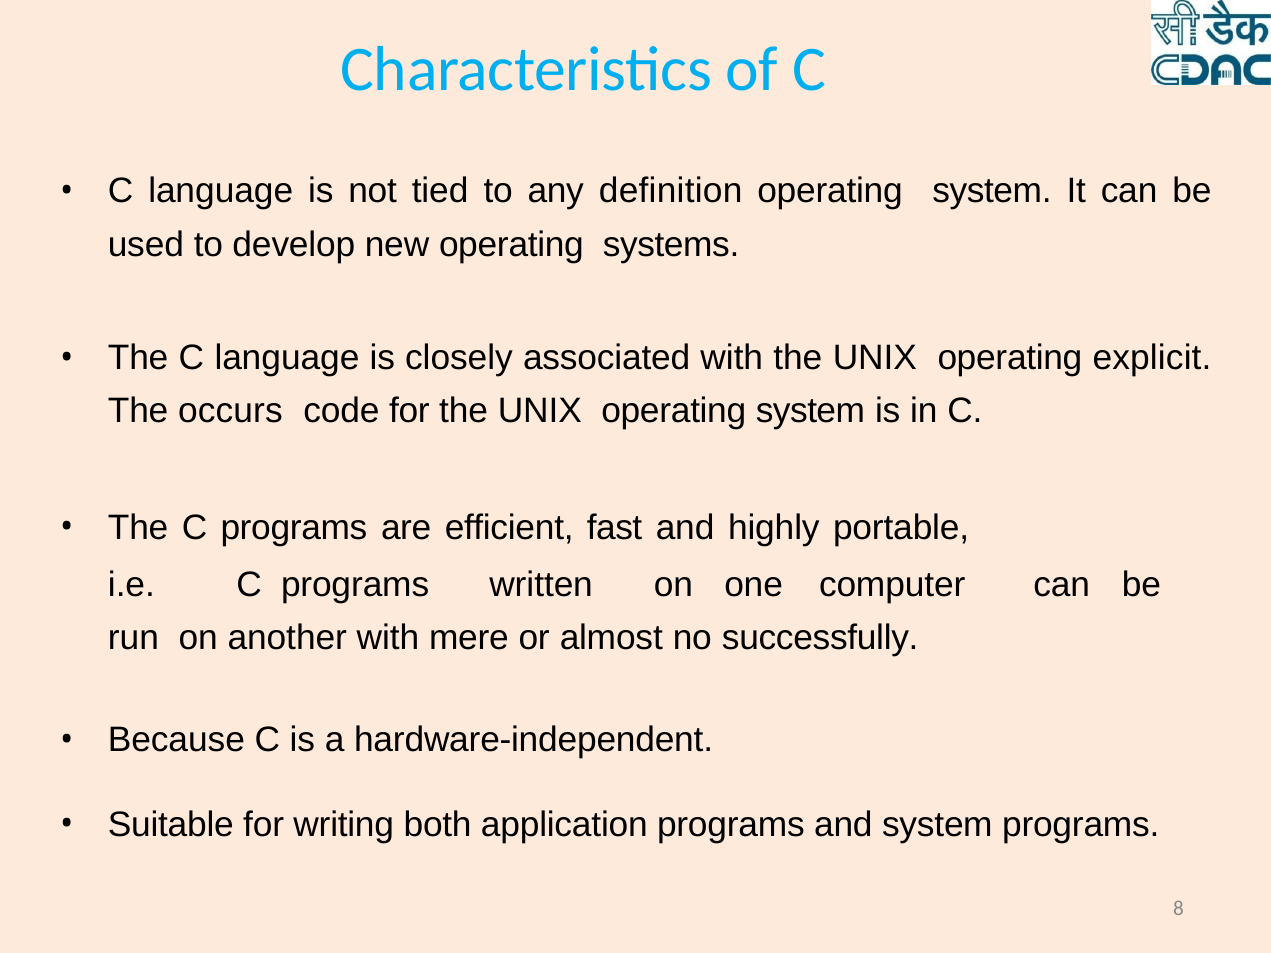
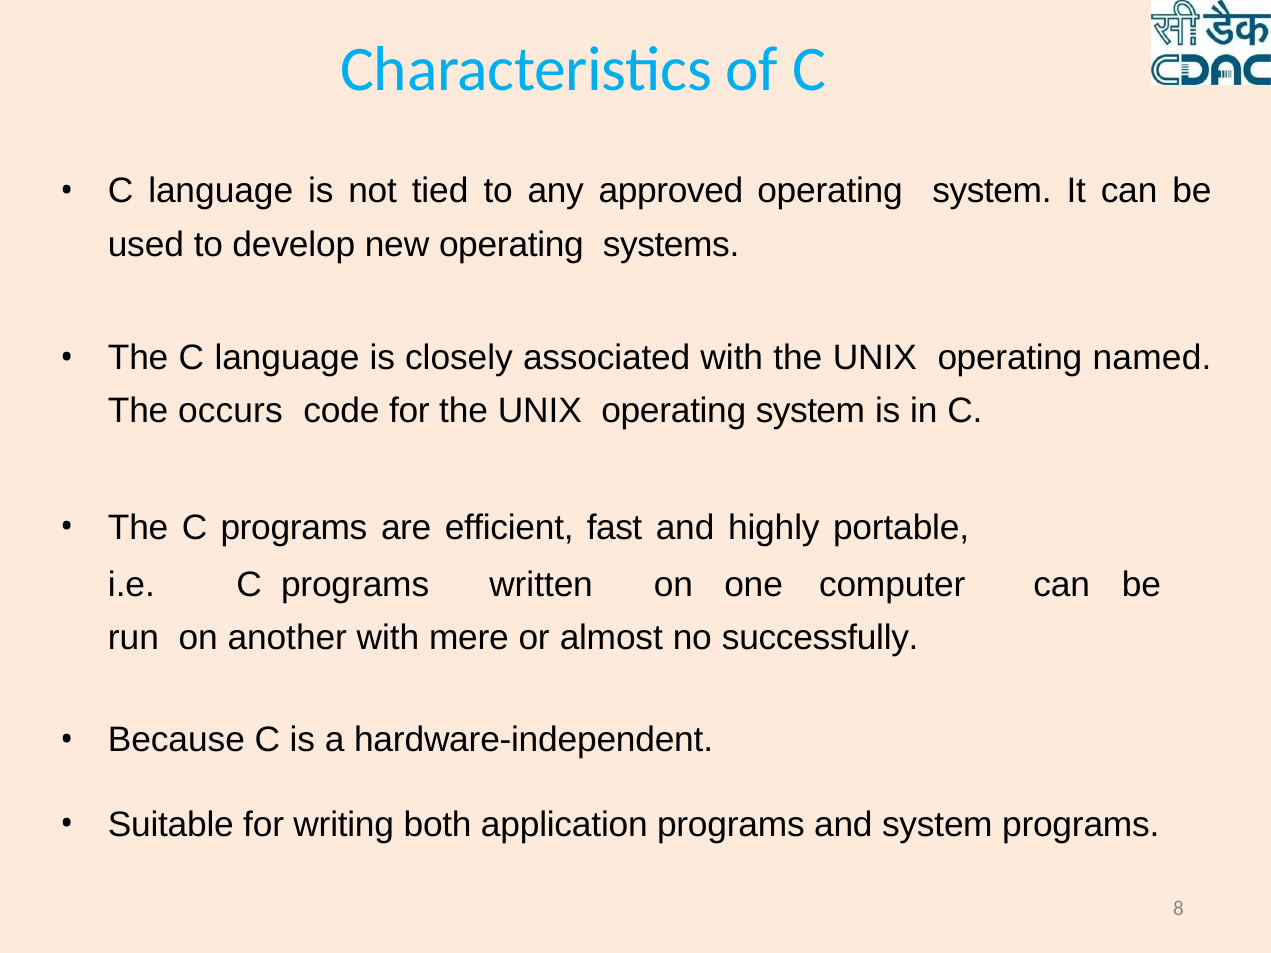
definition: definition -> approved
explicit: explicit -> named
